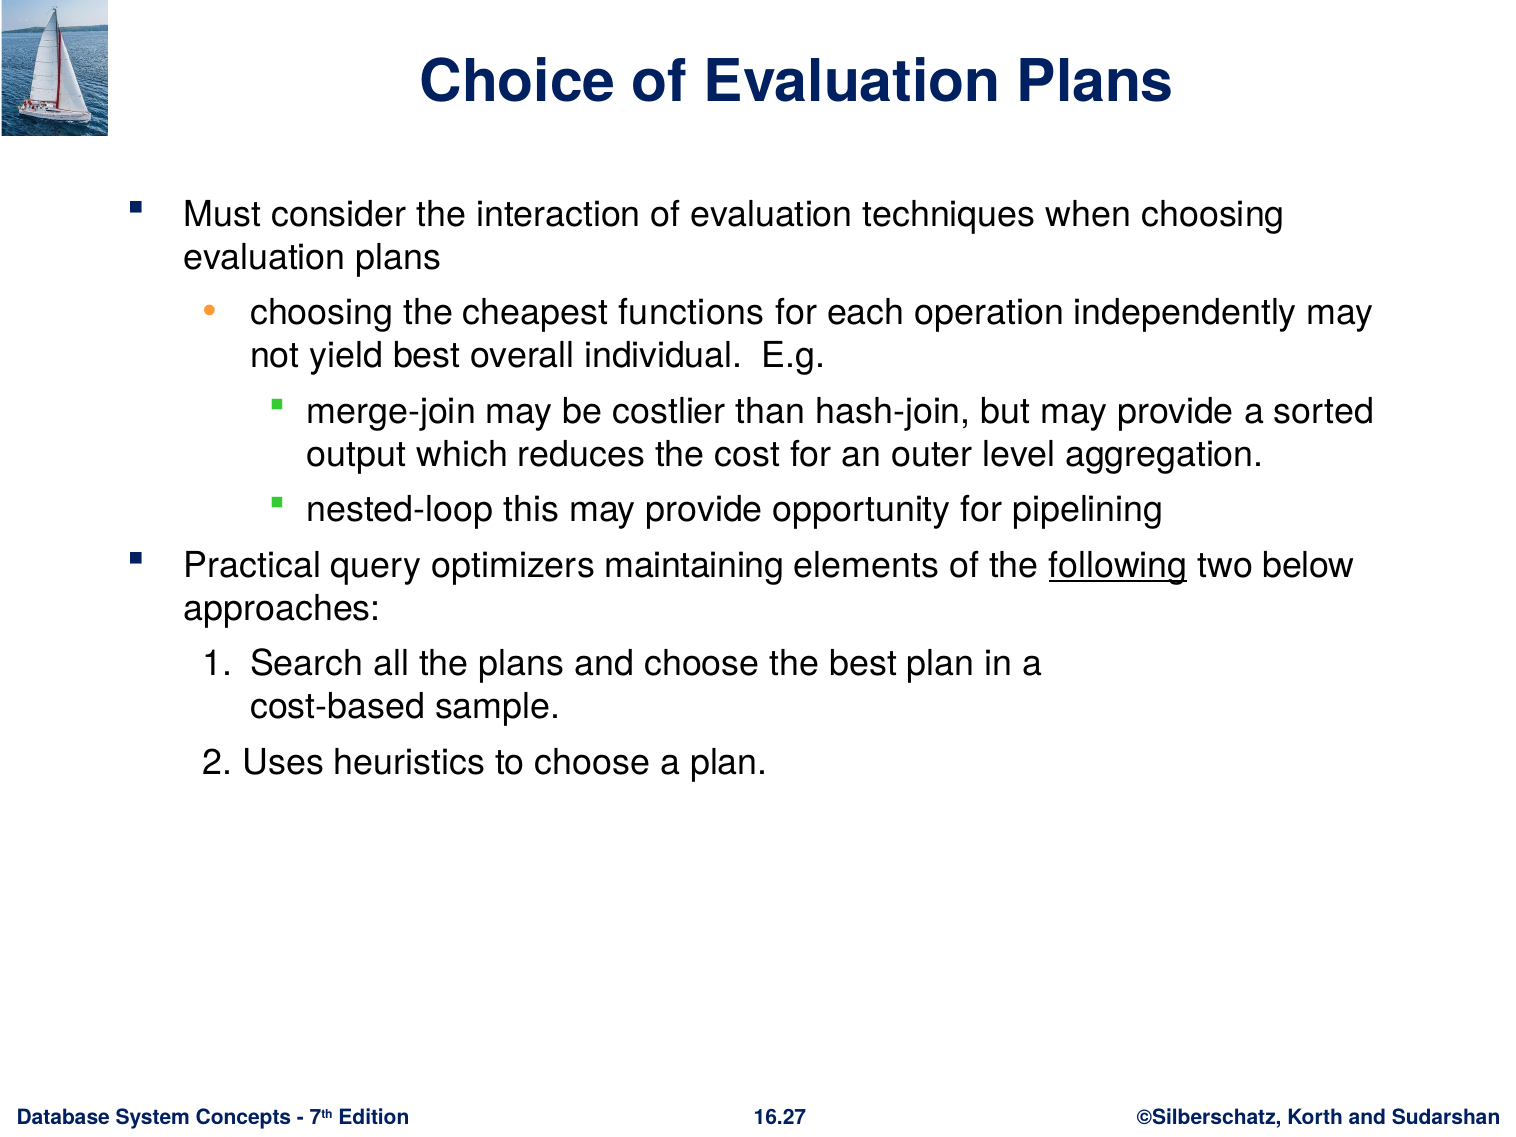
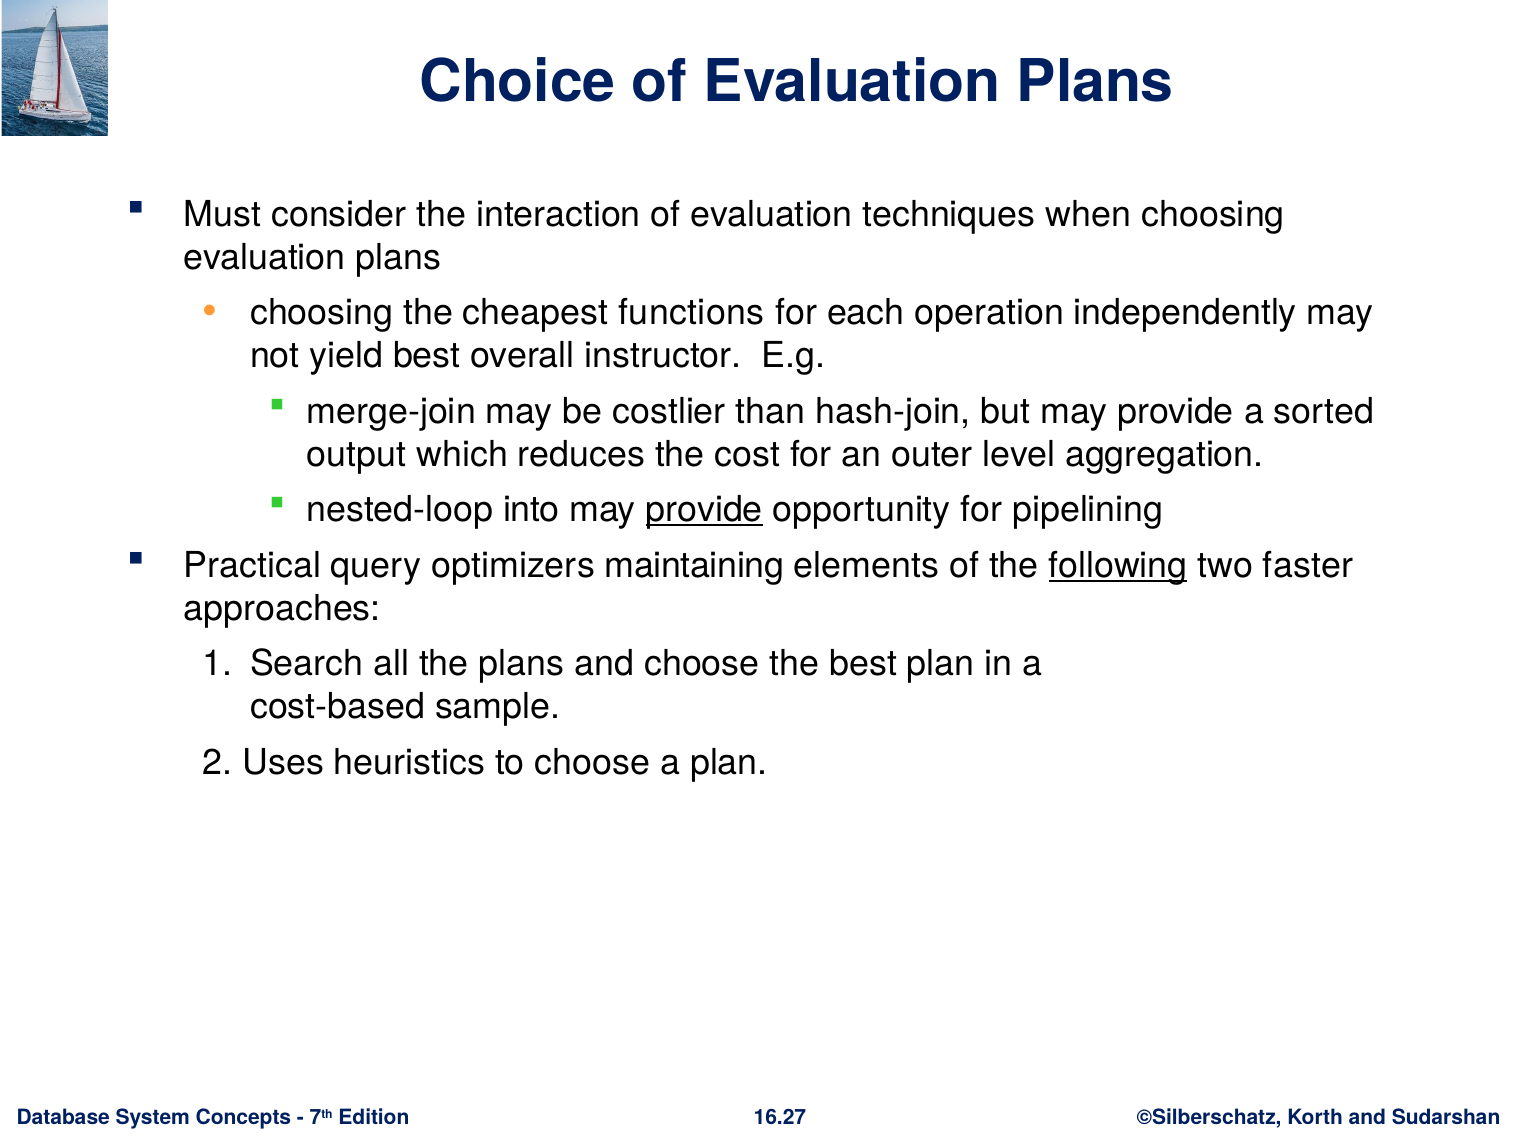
individual: individual -> instructor
this: this -> into
provide at (704, 510) underline: none -> present
below: below -> faster
